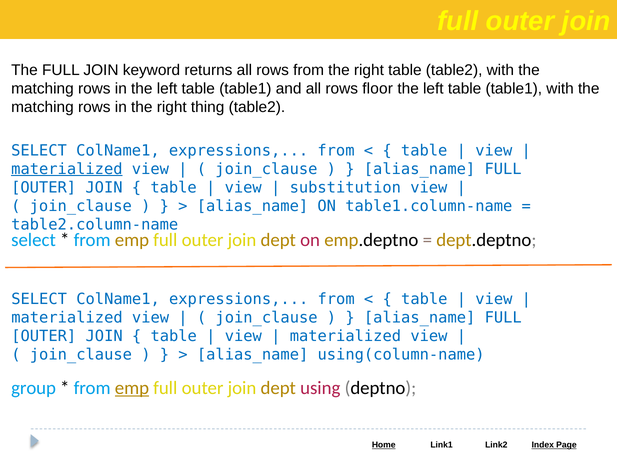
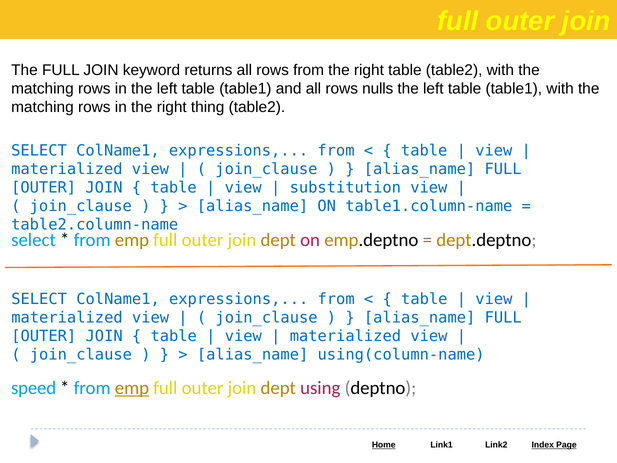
floor: floor -> nulls
materialized at (67, 169) underline: present -> none
group: group -> speed
